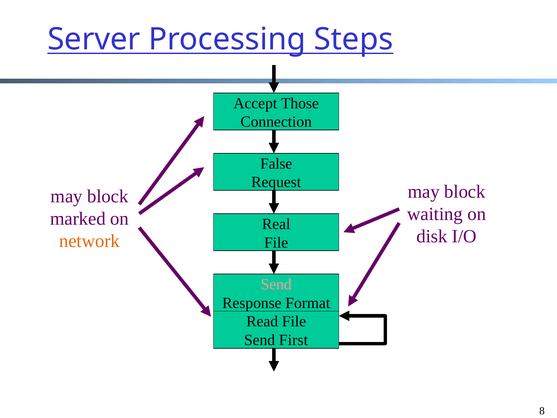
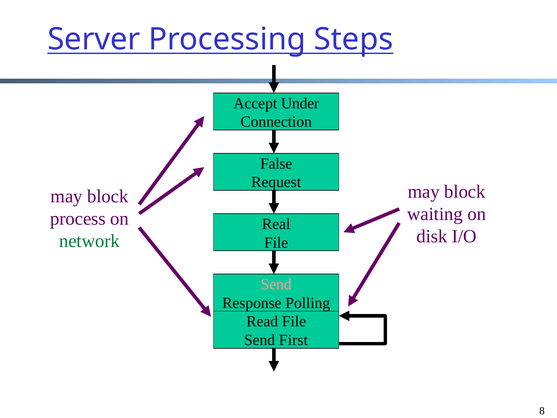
Those: Those -> Under
marked: marked -> process
network colour: orange -> green
Format: Format -> Polling
